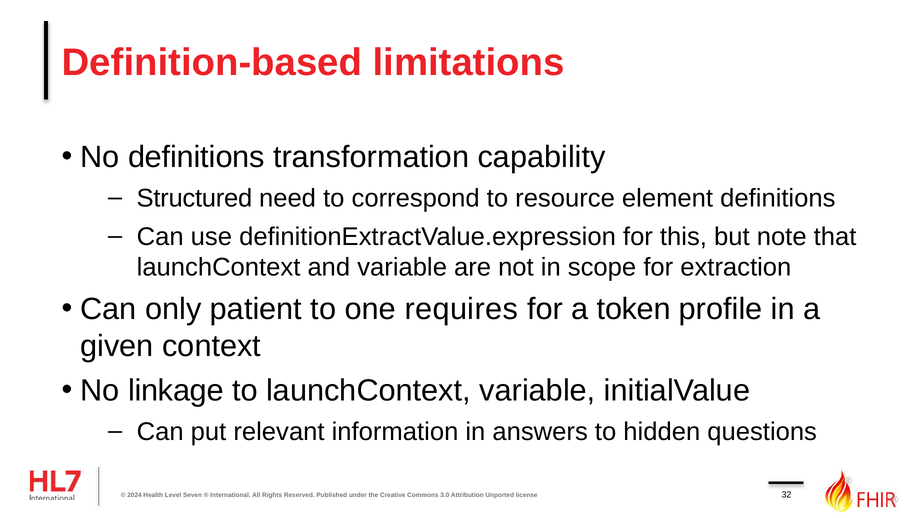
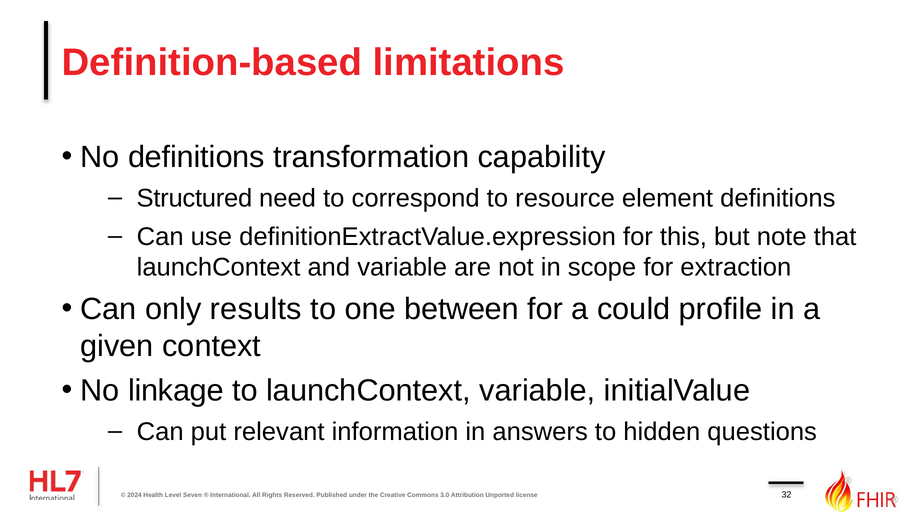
patient: patient -> results
requires: requires -> between
token: token -> could
